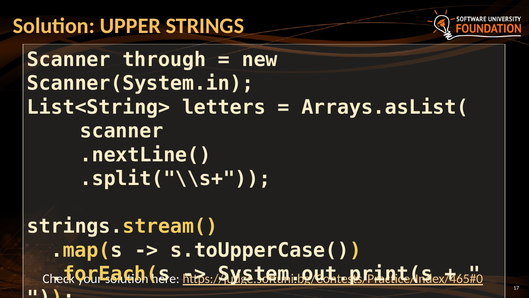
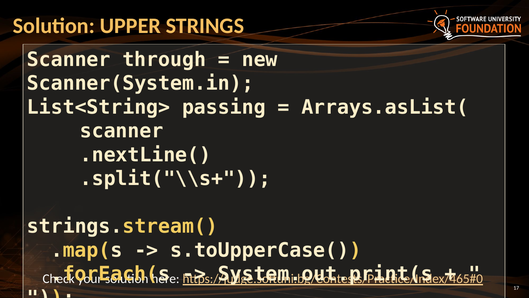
letters: letters -> passing
